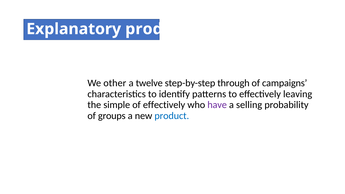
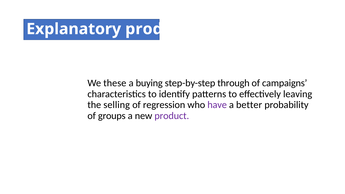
other: other -> these
twelve: twelve -> buying
simple: simple -> selling
of effectively: effectively -> regression
selling: selling -> better
product at (172, 116) colour: blue -> purple
